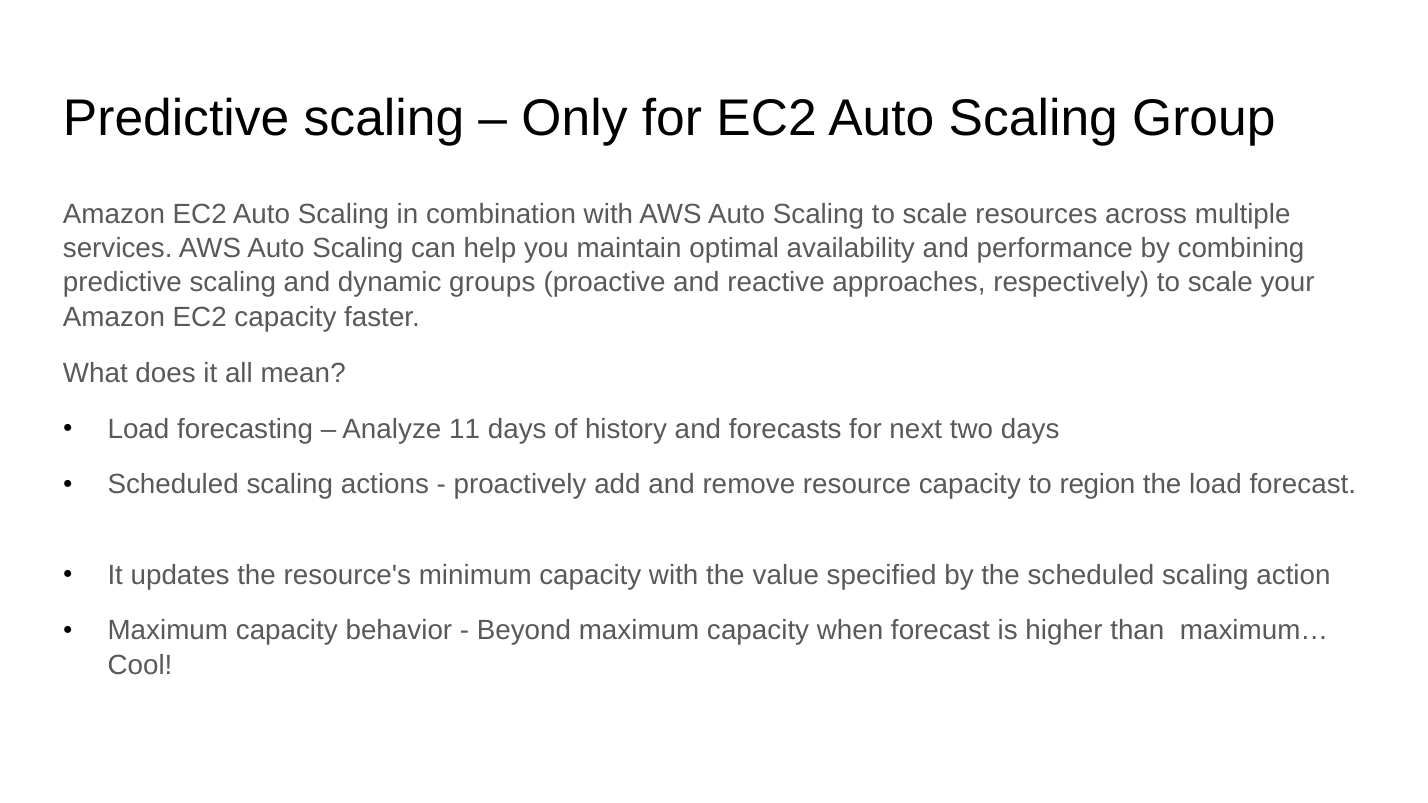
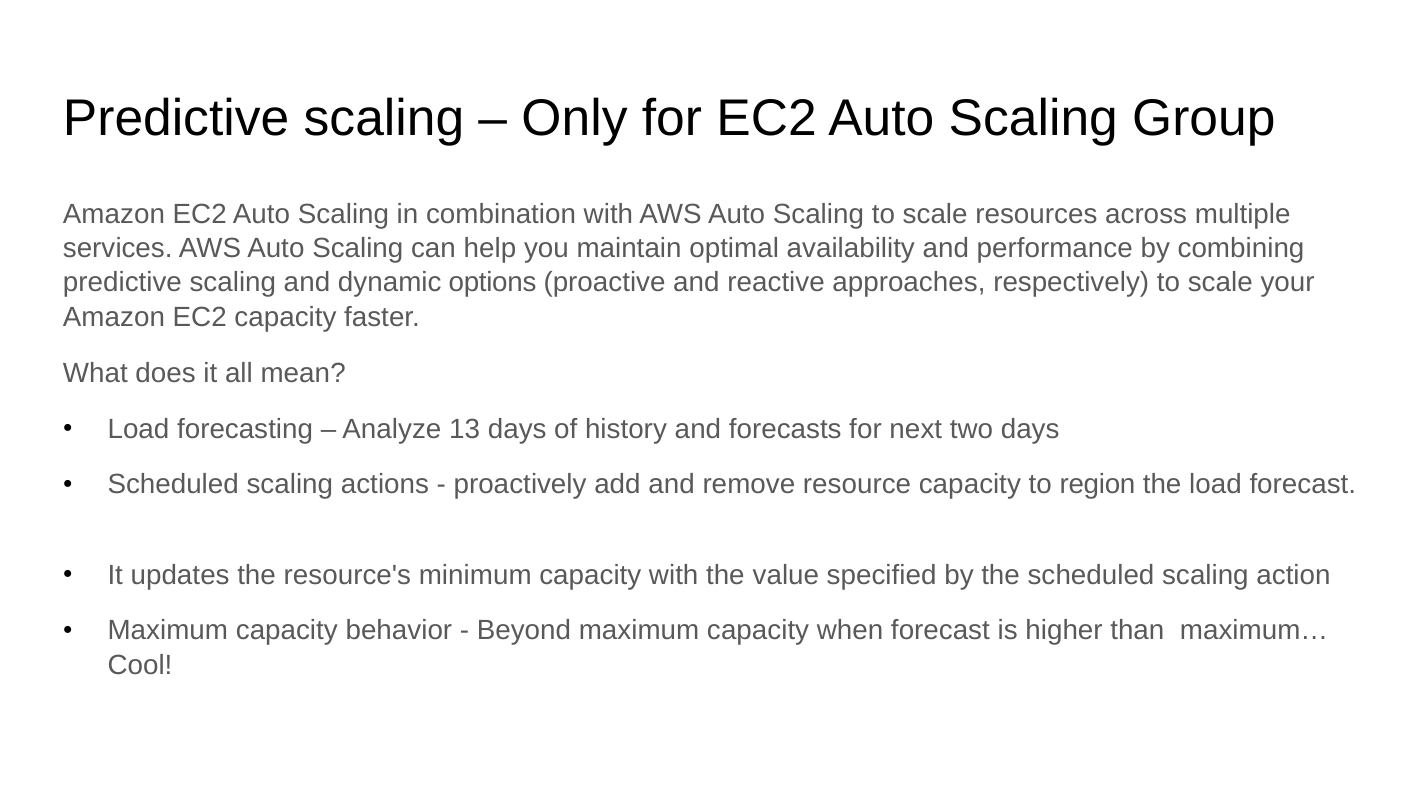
groups: groups -> options
11: 11 -> 13
